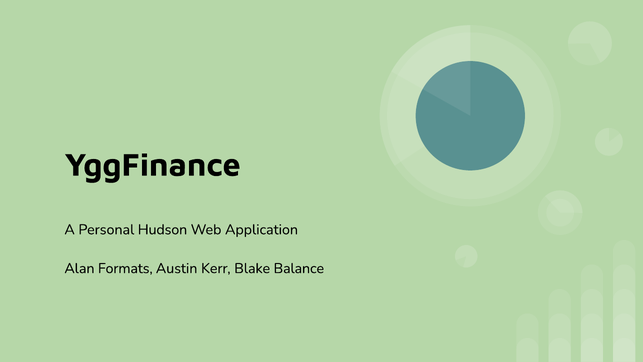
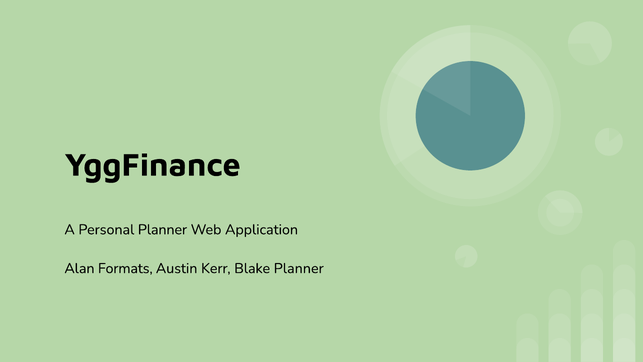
Personal Hudson: Hudson -> Planner
Blake Balance: Balance -> Planner
